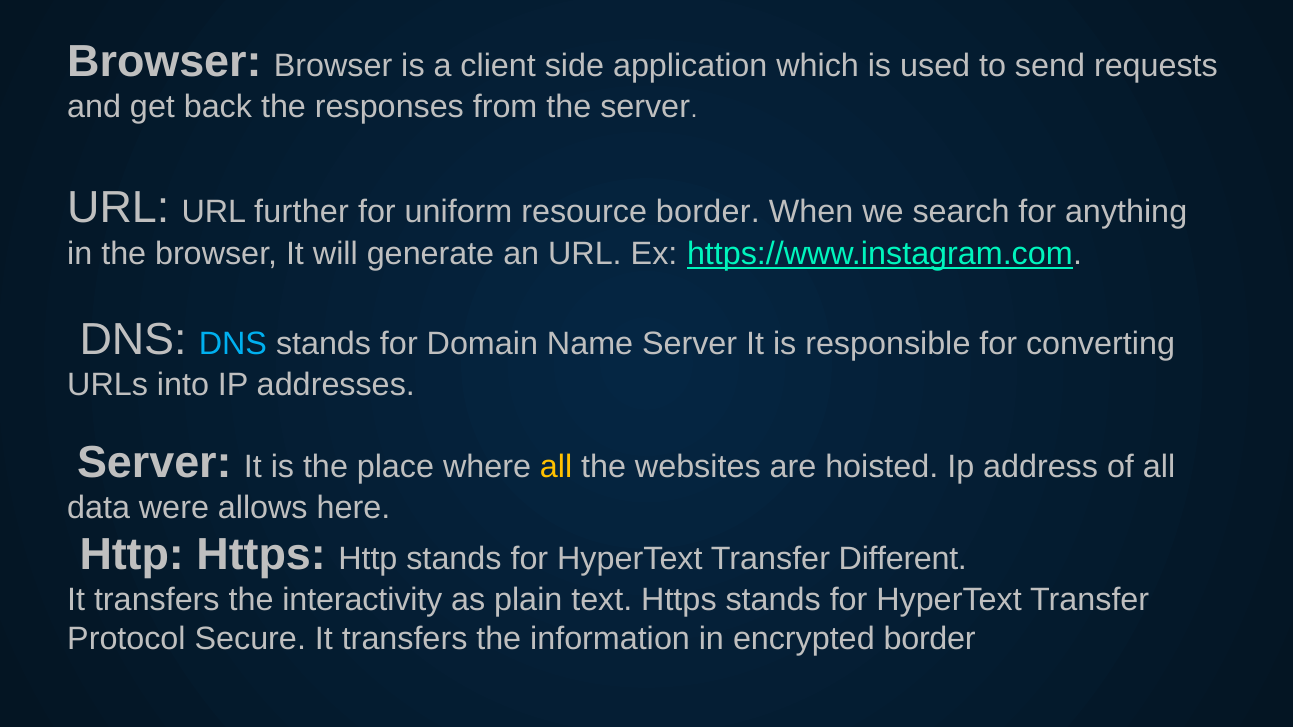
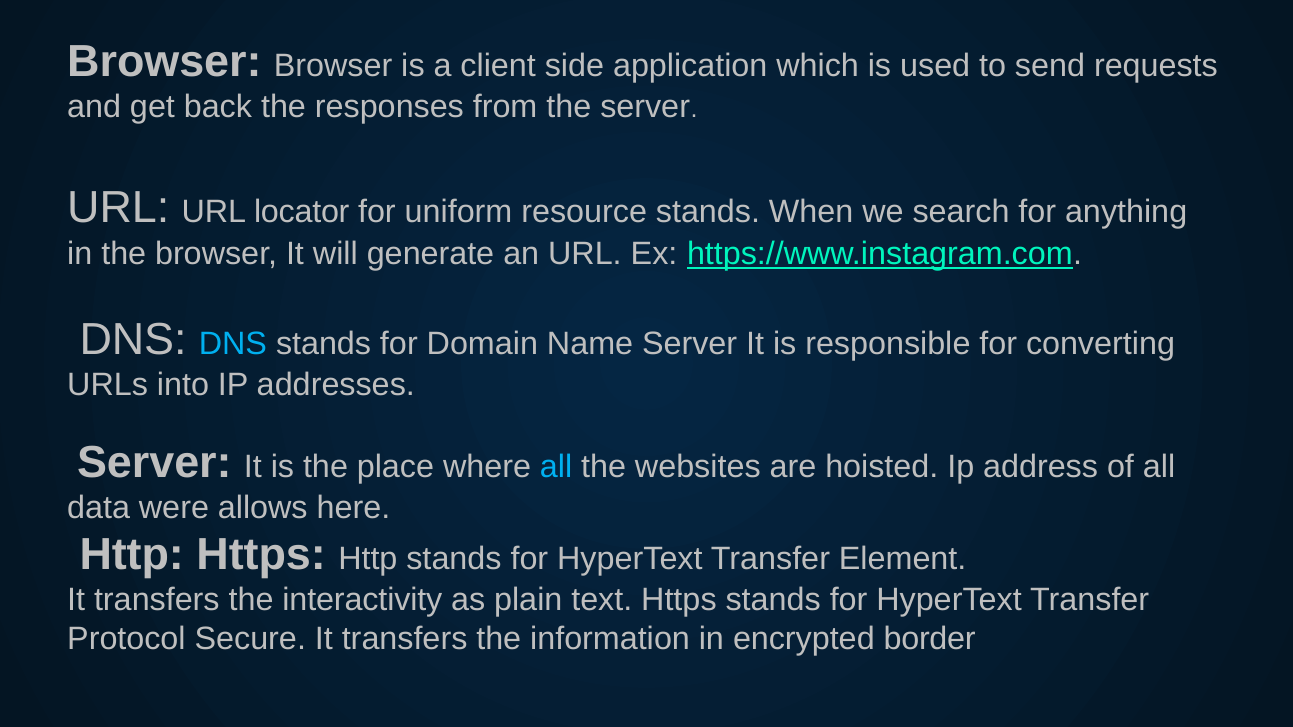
further: further -> locator
resource border: border -> stands
all at (556, 467) colour: yellow -> light blue
Different: Different -> Element
